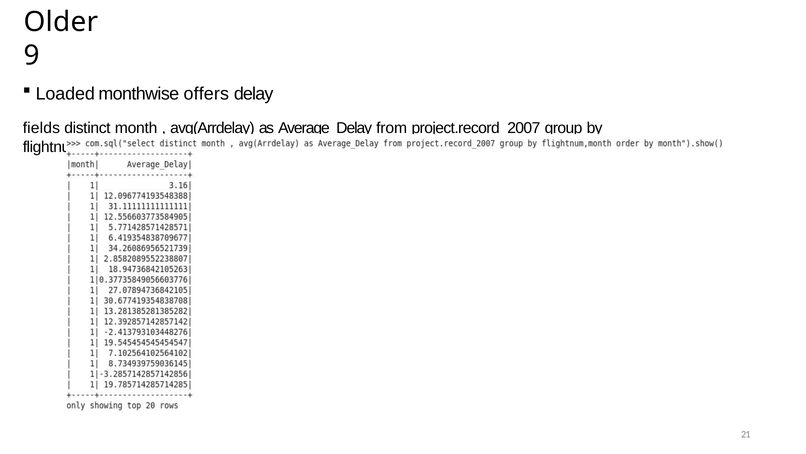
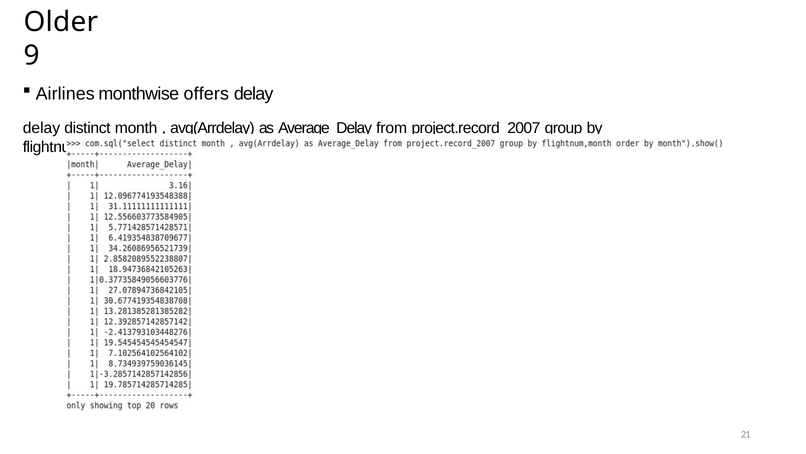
Loaded: Loaded -> Airlines
fields at (41, 128): fields -> delay
